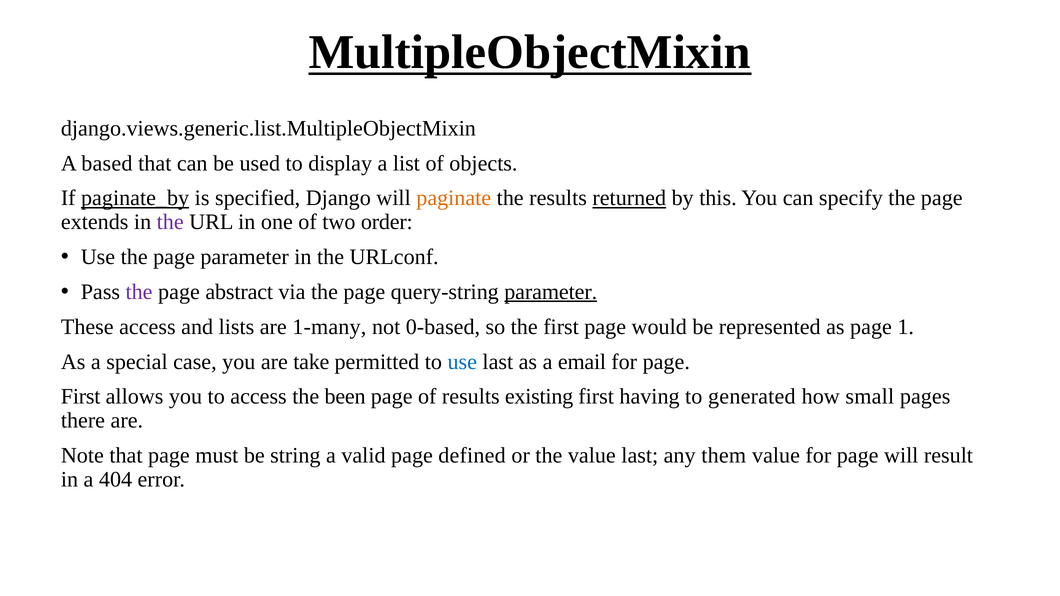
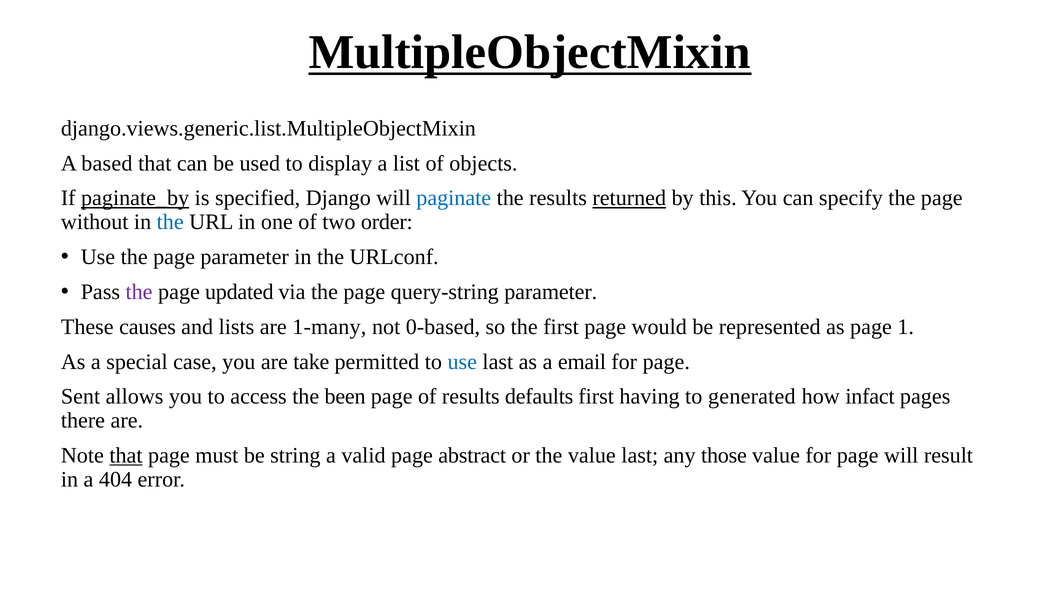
paginate colour: orange -> blue
extends: extends -> without
the at (170, 222) colour: purple -> blue
abstract: abstract -> updated
parameter at (551, 292) underline: present -> none
These access: access -> causes
First at (81, 397): First -> Sent
existing: existing -> defaults
small: small -> infact
that at (126, 456) underline: none -> present
defined: defined -> abstract
them: them -> those
